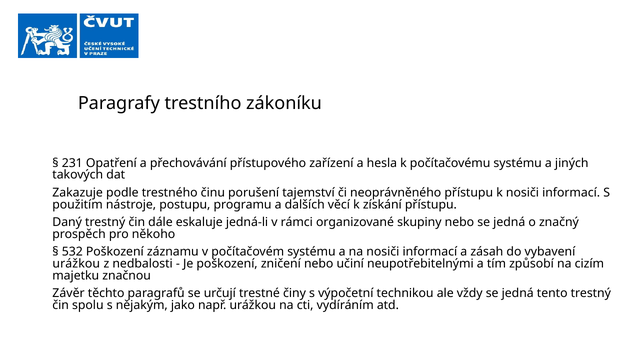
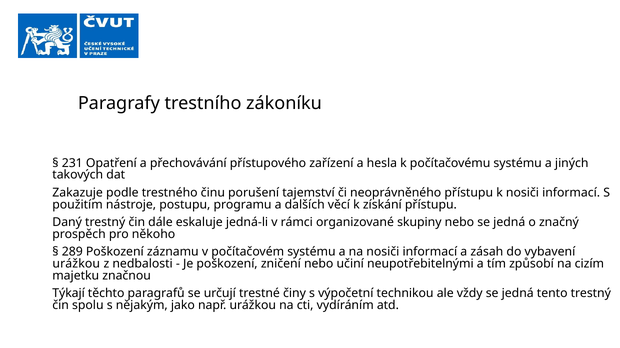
532: 532 -> 289
Závěr: Závěr -> Týkají
